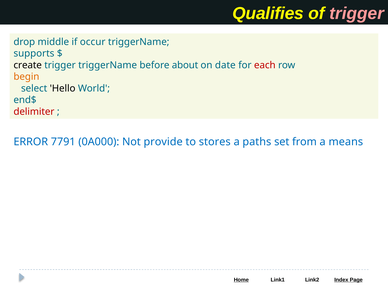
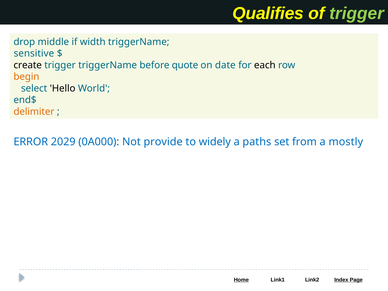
trigger at (357, 13) colour: pink -> light green
occur: occur -> width
supports: supports -> sensitive
about: about -> quote
each colour: red -> black
delimiter colour: red -> orange
7791: 7791 -> 2029
stores: stores -> widely
means: means -> mostly
